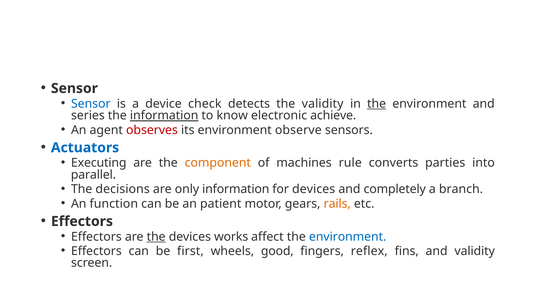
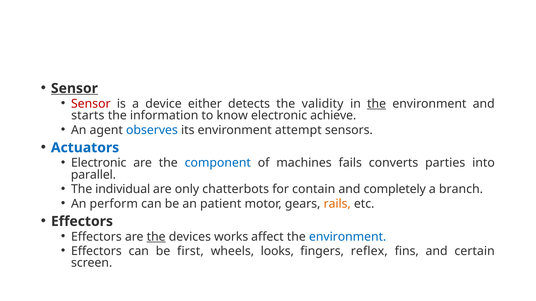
Sensor at (74, 89) underline: none -> present
Sensor at (91, 104) colour: blue -> red
check: check -> either
series: series -> starts
information at (164, 116) underline: present -> none
observes colour: red -> blue
observe: observe -> attempt
Executing at (99, 163): Executing -> Electronic
component colour: orange -> blue
rule: rule -> fails
decisions: decisions -> individual
only information: information -> chatterbots
for devices: devices -> contain
function: function -> perform
good: good -> looks
and validity: validity -> certain
